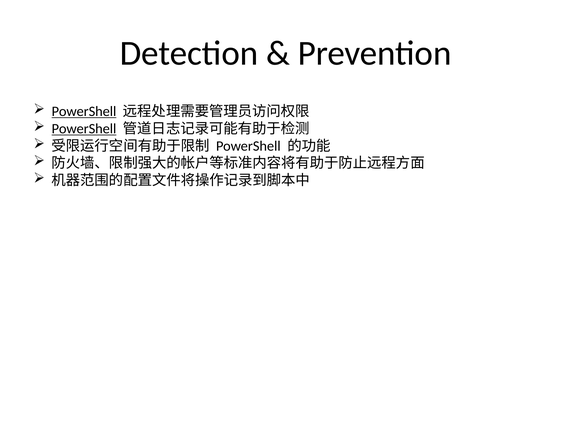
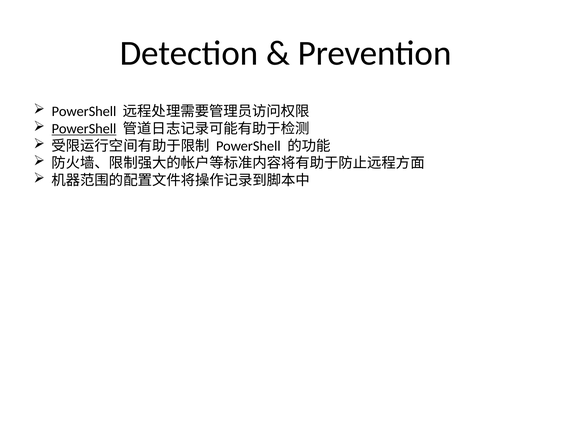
PowerShell at (84, 111) underline: present -> none
